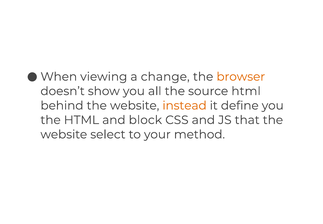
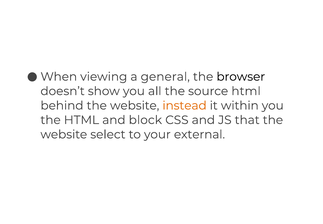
change: change -> general
browser colour: orange -> black
define: define -> within
method: method -> external
